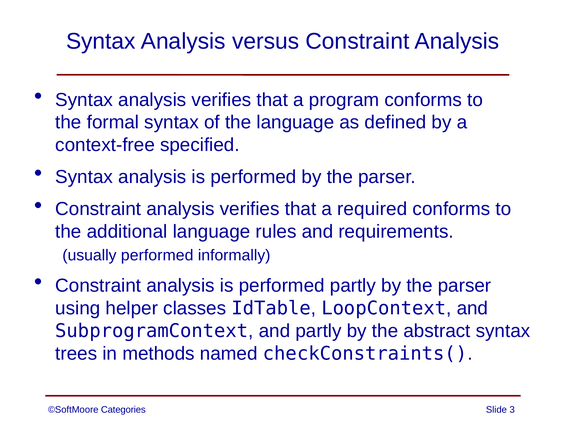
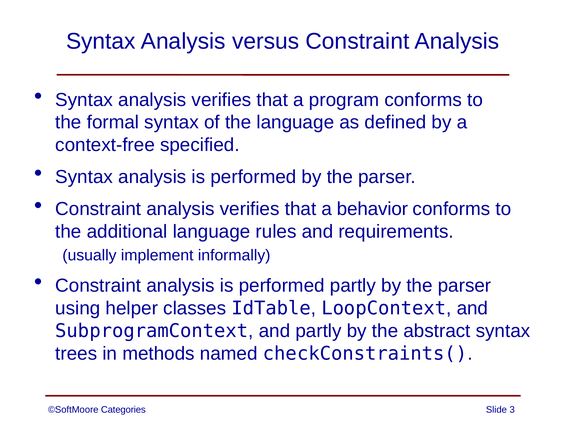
required: required -> behavior
usually performed: performed -> implement
